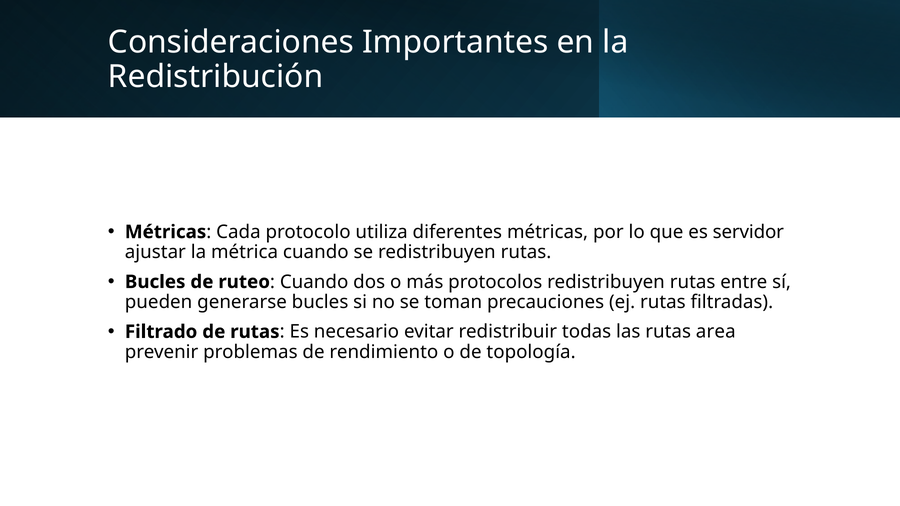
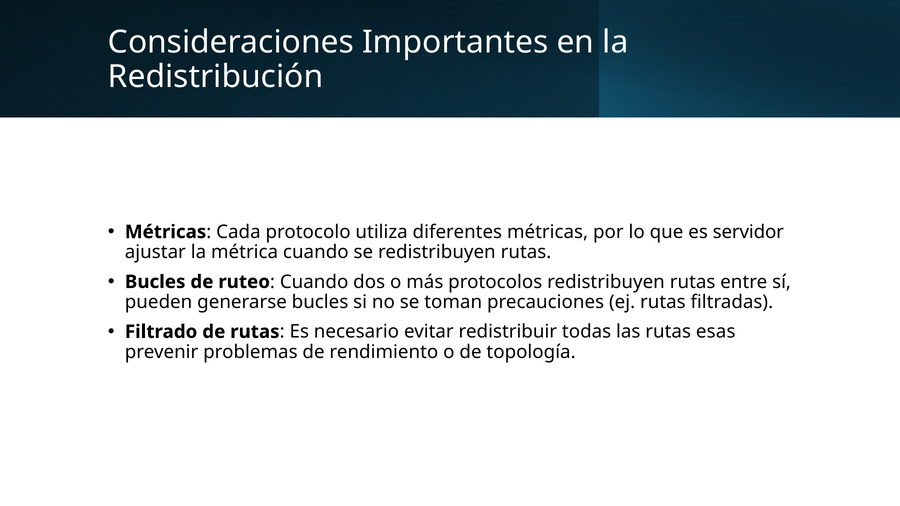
area: area -> esas
